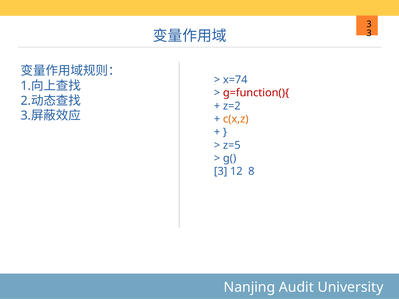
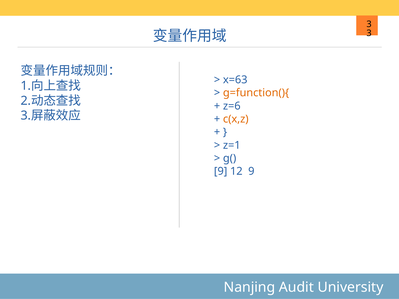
x=74: x=74 -> x=63
g=function(){ colour: red -> orange
z=2: z=2 -> z=6
z=5: z=5 -> z=1
3 at (221, 171): 3 -> 9
12 8: 8 -> 9
